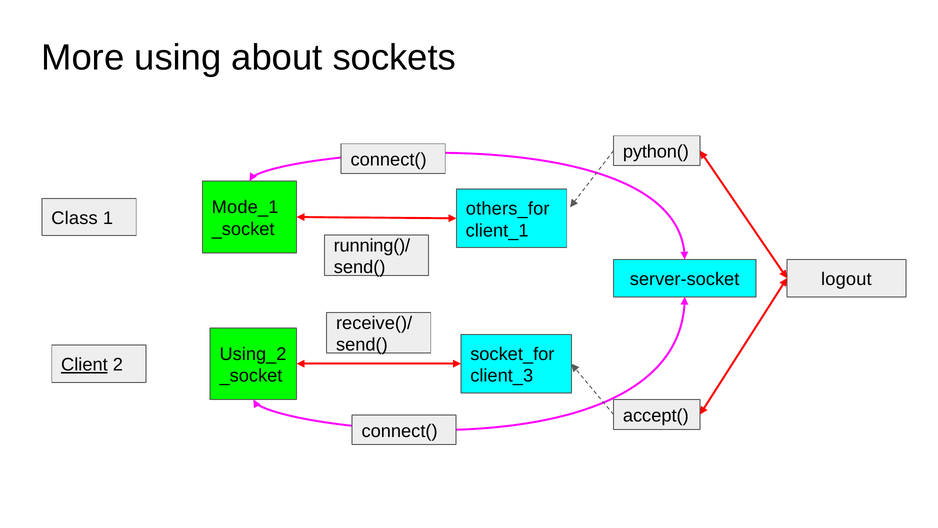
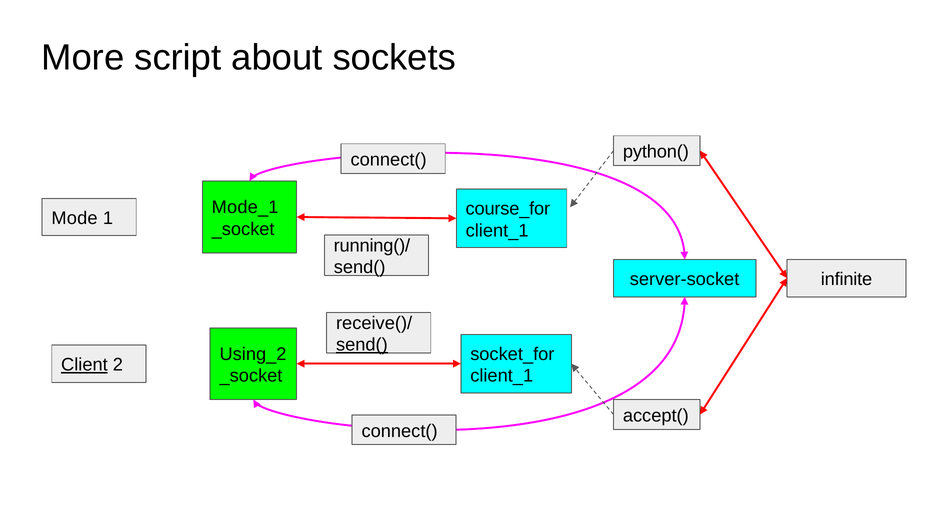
using: using -> script
others_for: others_for -> course_for
Class: Class -> Mode
logout: logout -> infinite
send( at (362, 345) underline: none -> present
client_3 at (502, 376): client_3 -> client_1
